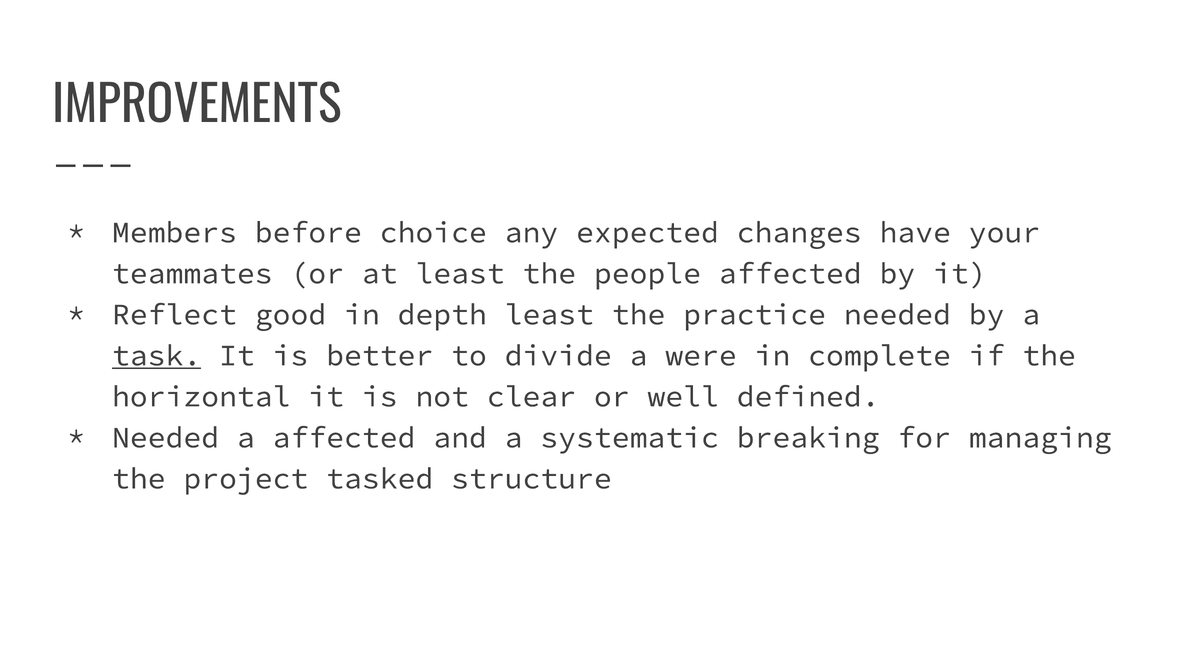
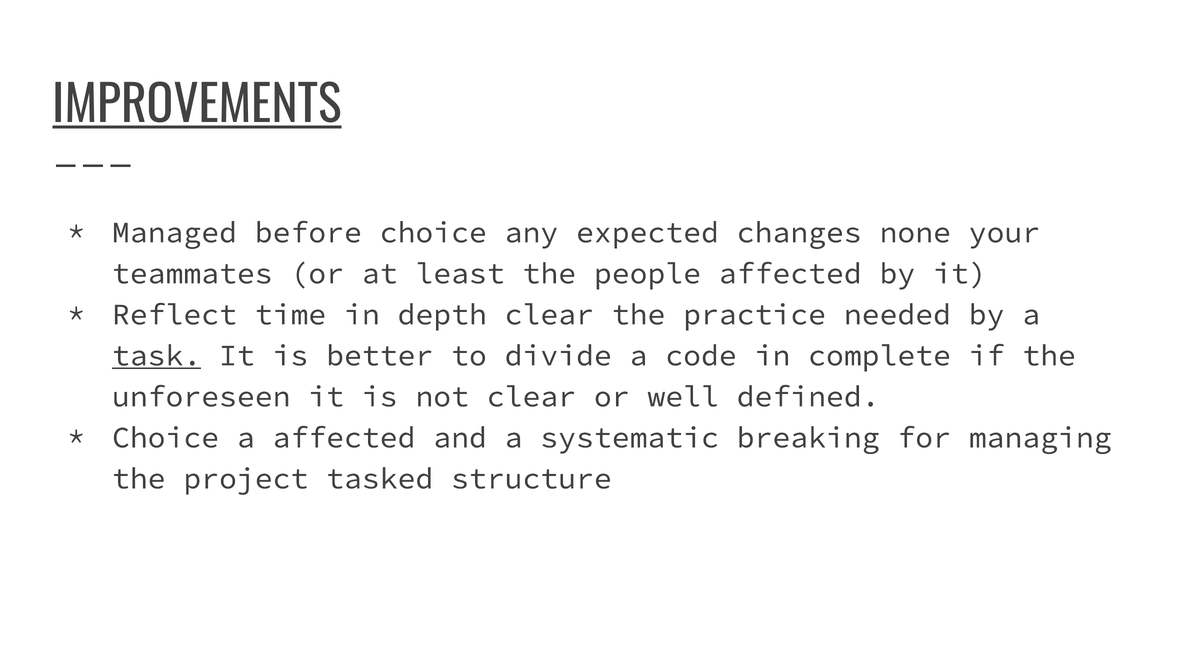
IMPROVEMENTS underline: none -> present
Members: Members -> Managed
have: have -> none
good: good -> time
depth least: least -> clear
were: were -> code
horizontal: horizontal -> unforeseen
Needed at (166, 438): Needed -> Choice
